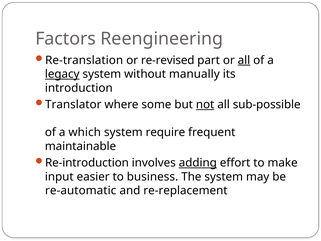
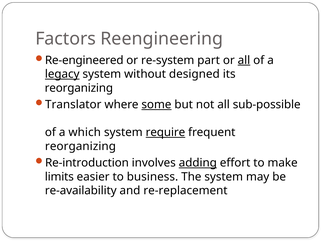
Re-translation: Re-translation -> Re-engineered
re-revised: re-revised -> re-system
manually: manually -> designed
introduction at (79, 88): introduction -> reorganizing
some underline: none -> present
not underline: present -> none
require underline: none -> present
maintainable at (81, 146): maintainable -> reorganizing
input: input -> limits
re-automatic: re-automatic -> re-availability
